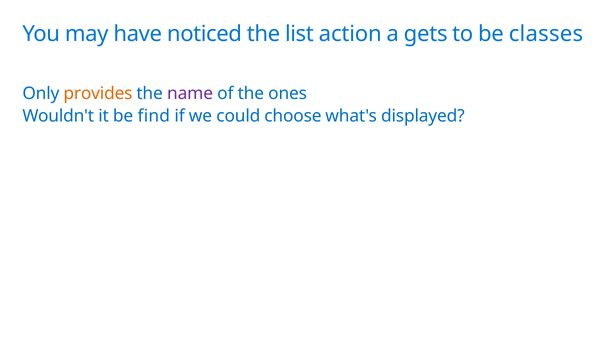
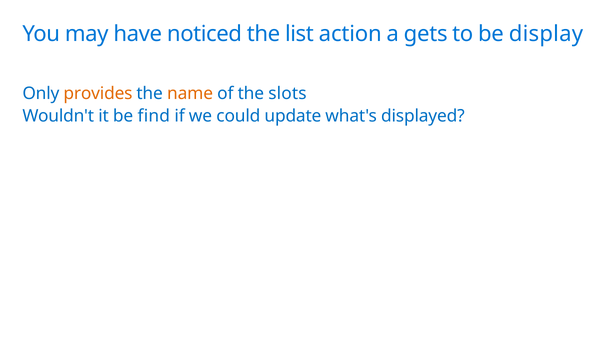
classes: classes -> display
name colour: purple -> orange
ones: ones -> slots
choose: choose -> update
